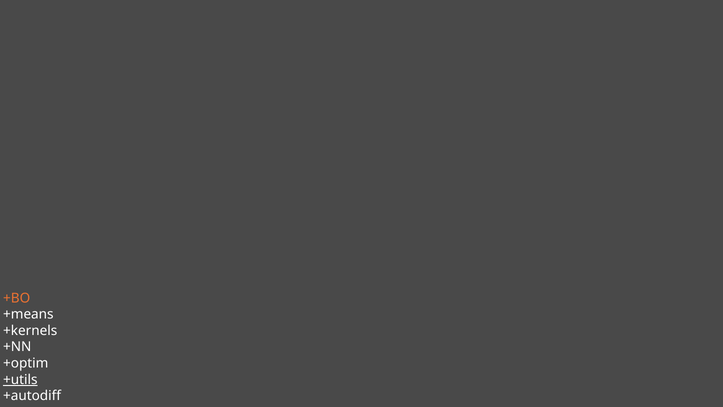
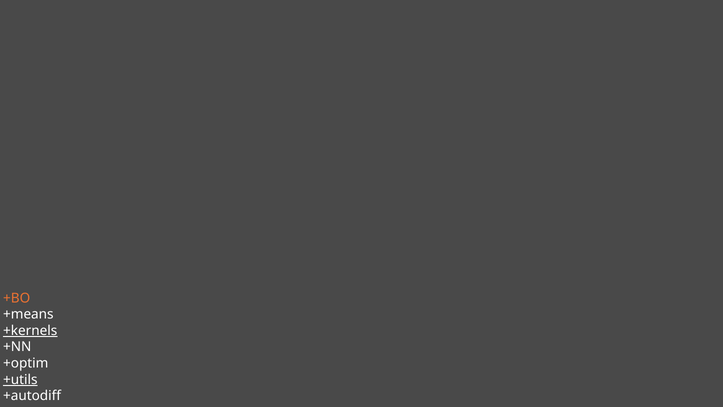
+kernels underline: none -> present
